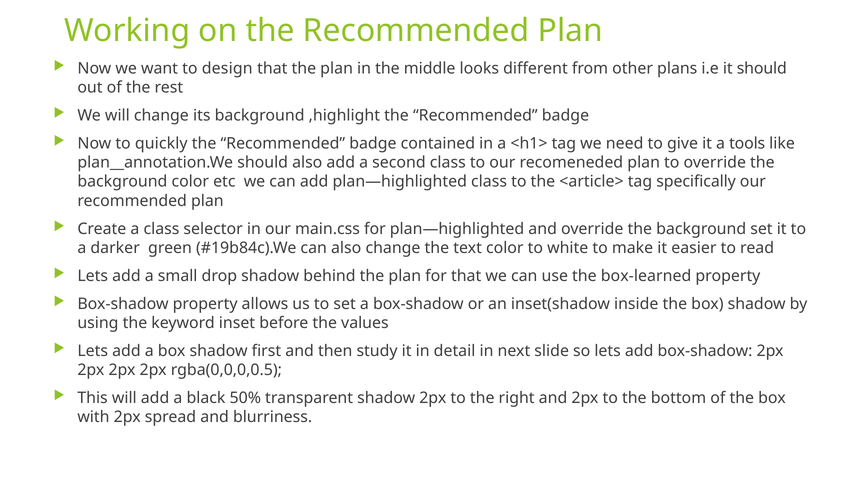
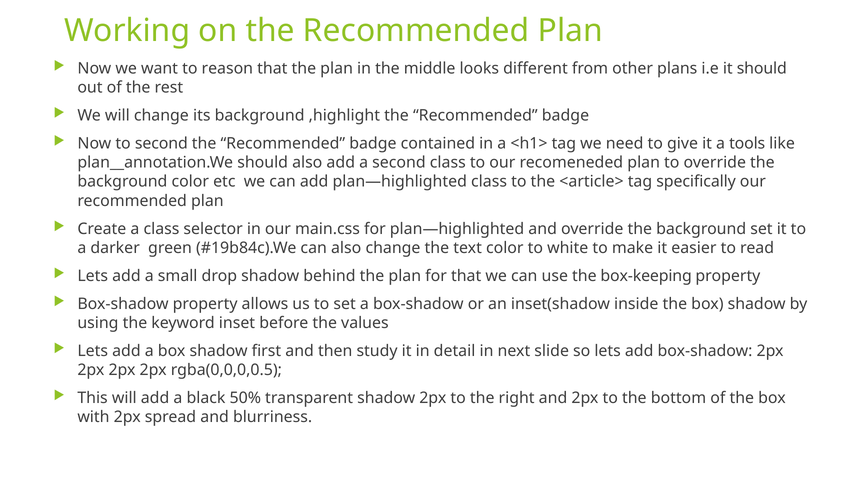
design: design -> reason
to quickly: quickly -> second
box-learned: box-learned -> box-keeping
